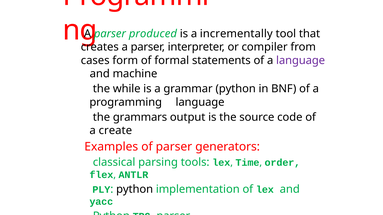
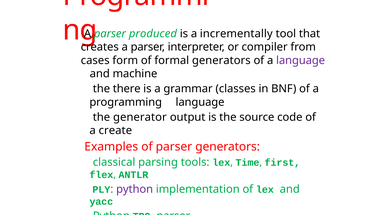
formal statements: statements -> generators
while: while -> there
grammar python: python -> classes
grammars: grammars -> generator
order: order -> first
python at (135, 189) colour: black -> purple
